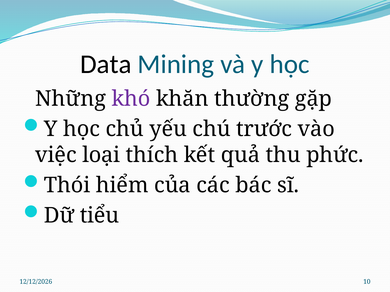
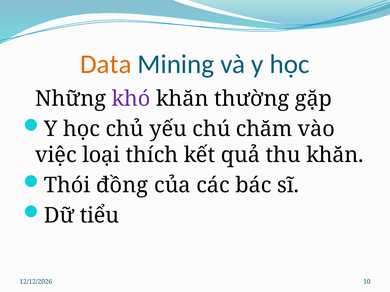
Data colour: black -> orange
trước: trước -> chăm
thu phức: phức -> khăn
hiểm: hiểm -> đồng
